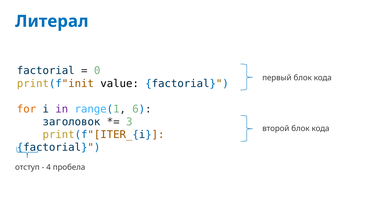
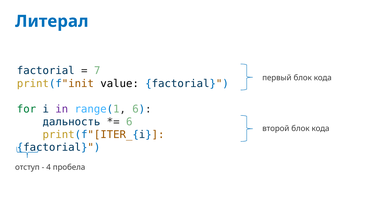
0: 0 -> 7
for colour: orange -> green
заголовок: заголовок -> дальность
3 at (129, 122): 3 -> 6
